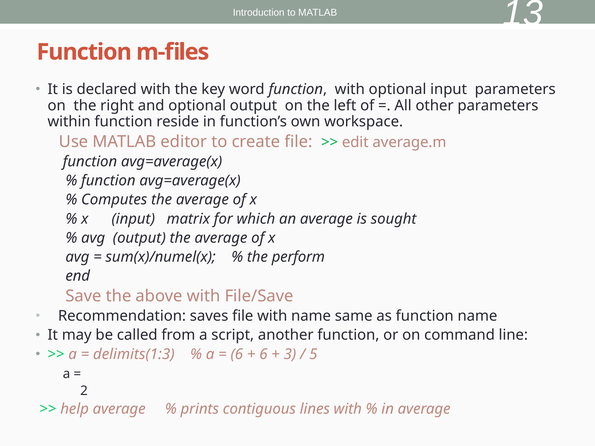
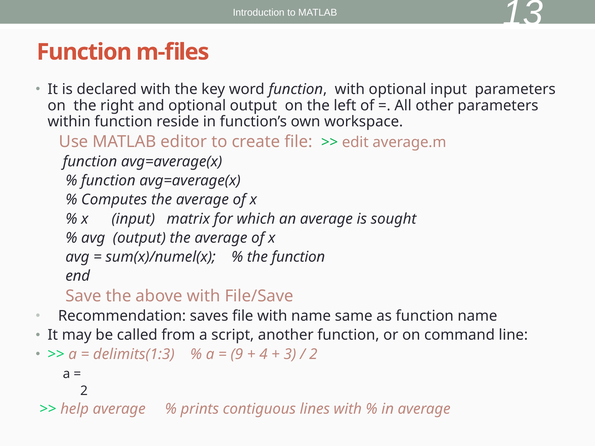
the perform: perform -> function
6 at (237, 354): 6 -> 9
6 at (263, 354): 6 -> 4
5 at (313, 354): 5 -> 2
